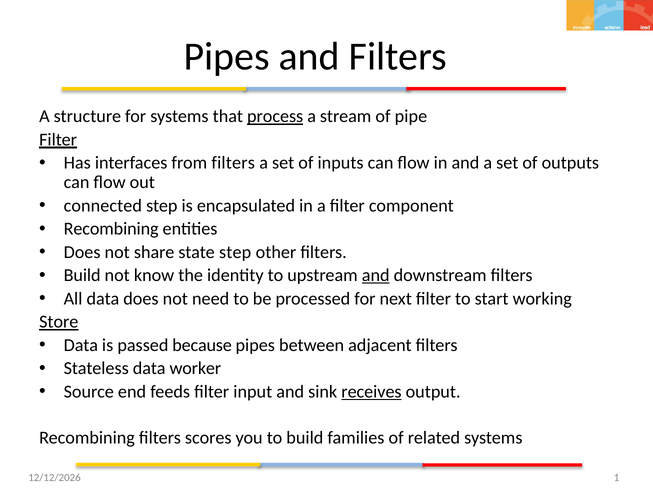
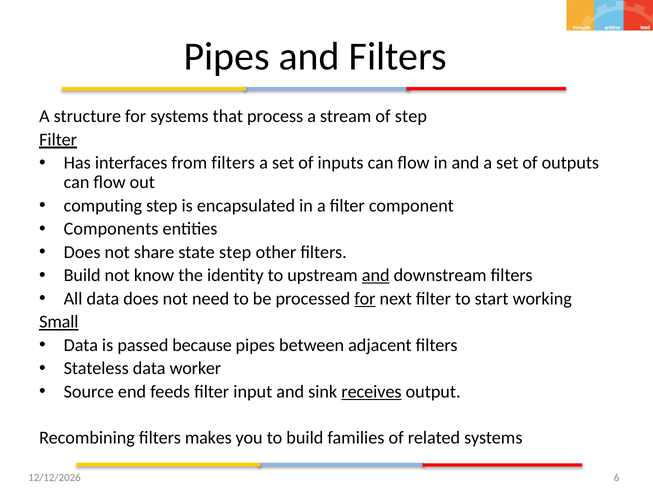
process underline: present -> none
of pipe: pipe -> step
connected: connected -> computing
Recombining at (111, 229): Recombining -> Components
for at (365, 298) underline: none -> present
Store: Store -> Small
scores: scores -> makes
1: 1 -> 6
